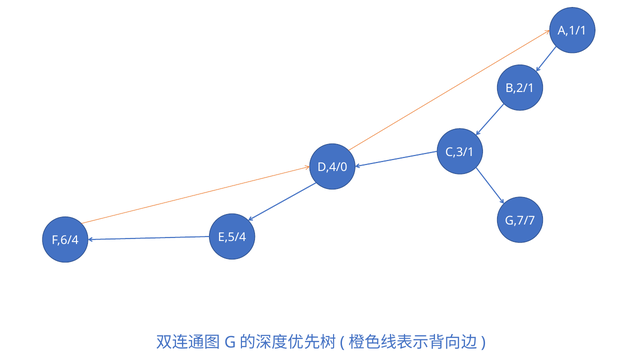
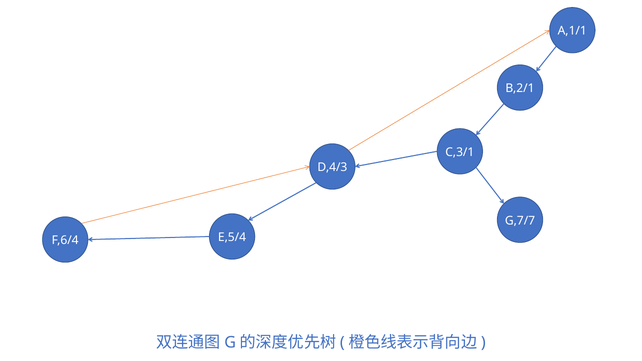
D,4/0: D,4/0 -> D,4/3
